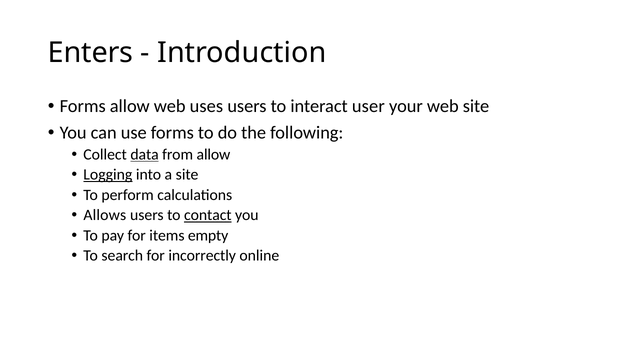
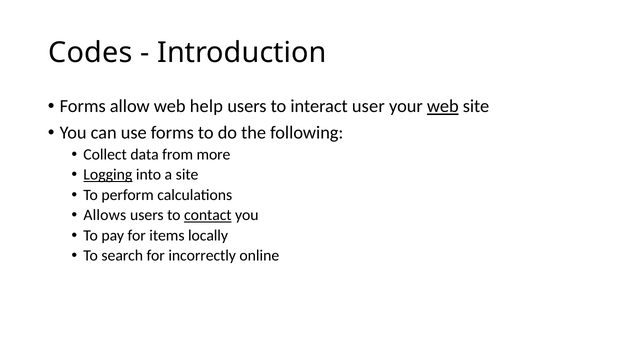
Enters: Enters -> Codes
uses: uses -> help
web at (443, 106) underline: none -> present
data underline: present -> none
from allow: allow -> more
empty: empty -> locally
